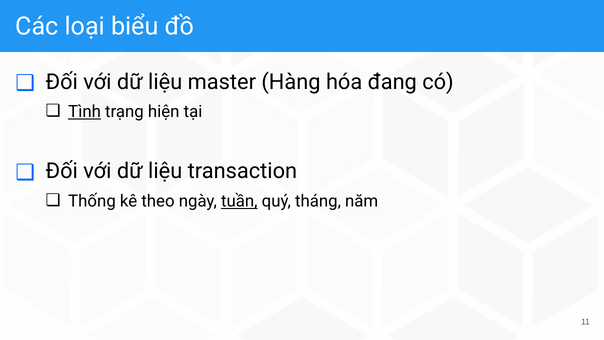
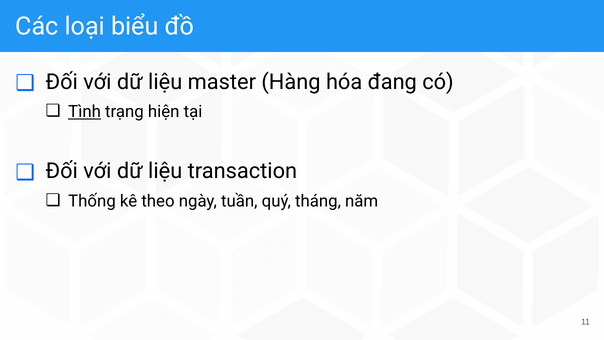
tuần underline: present -> none
